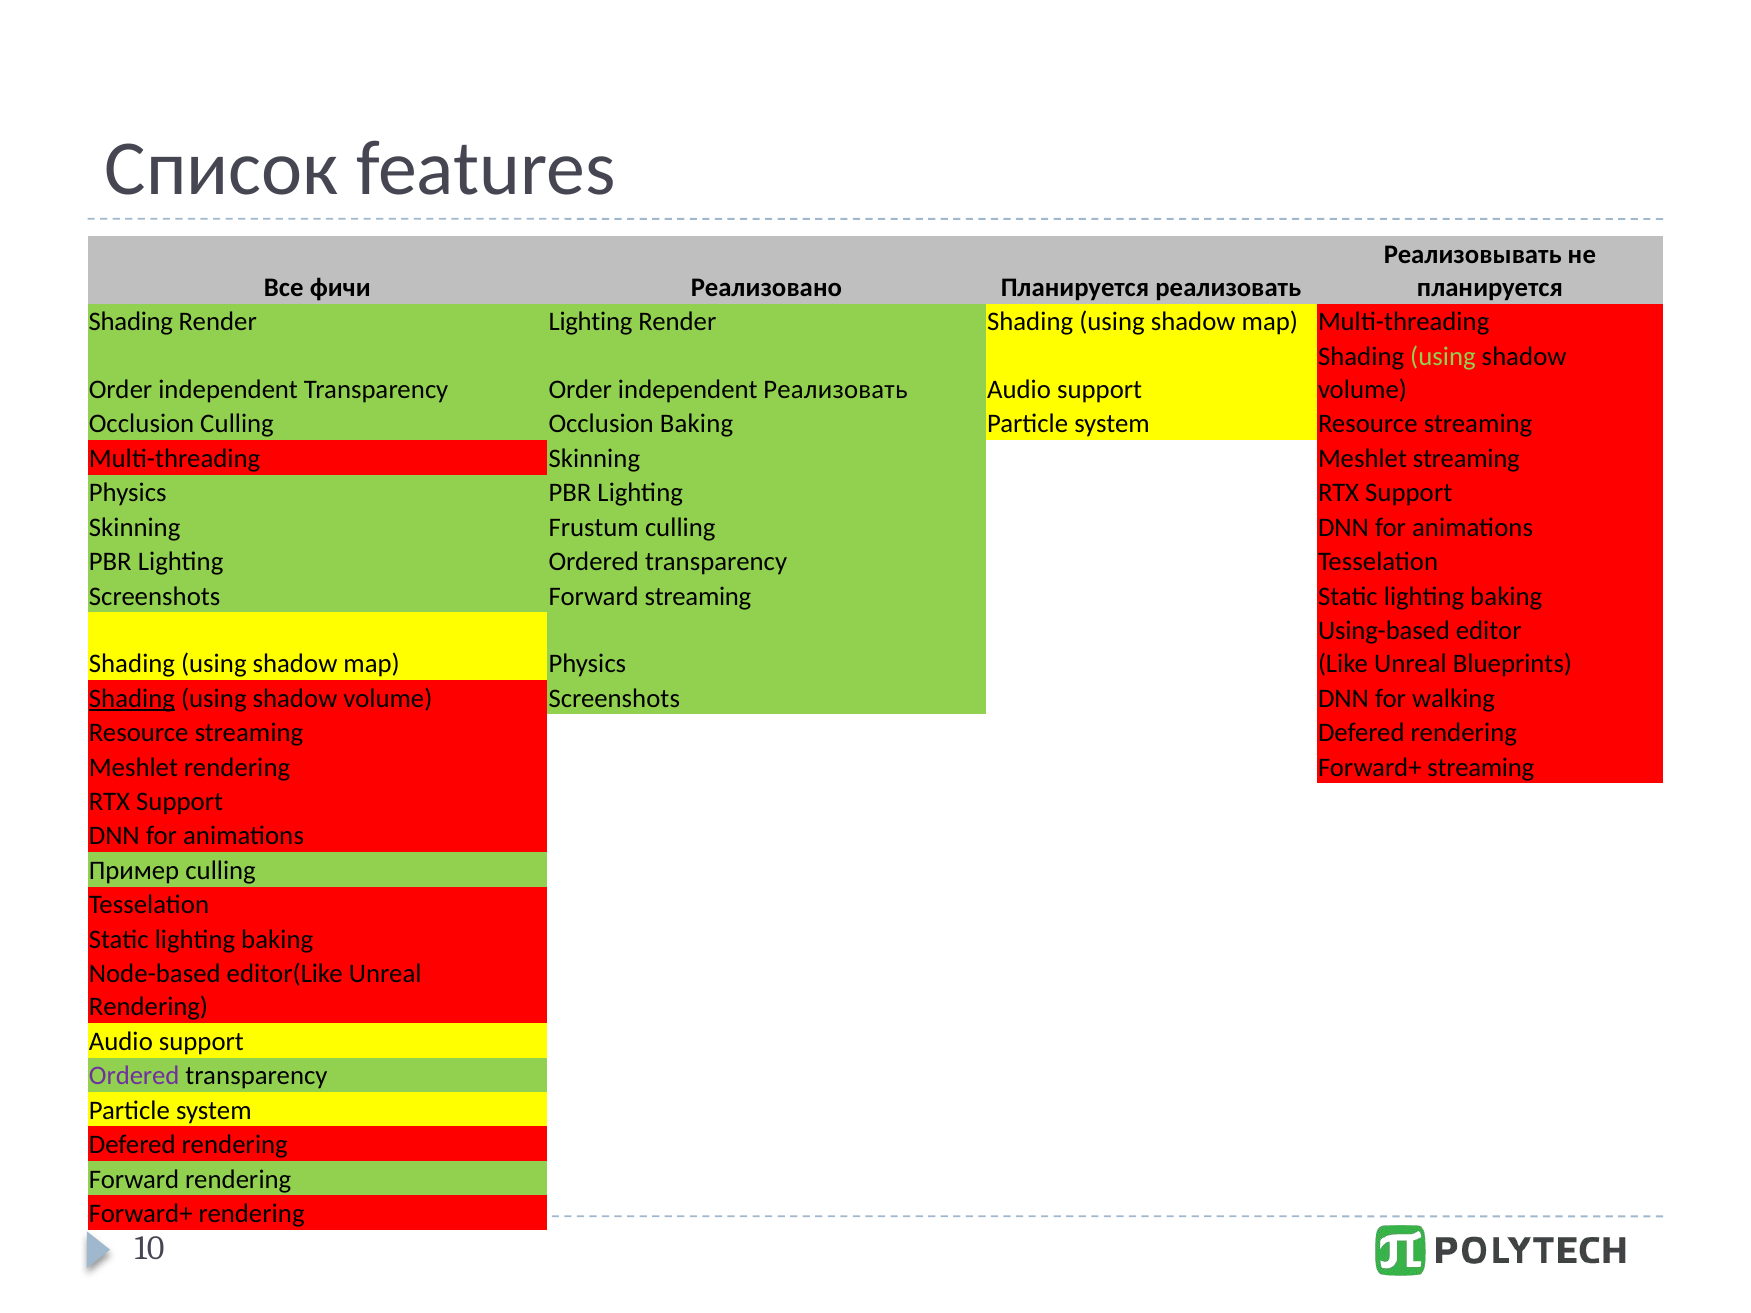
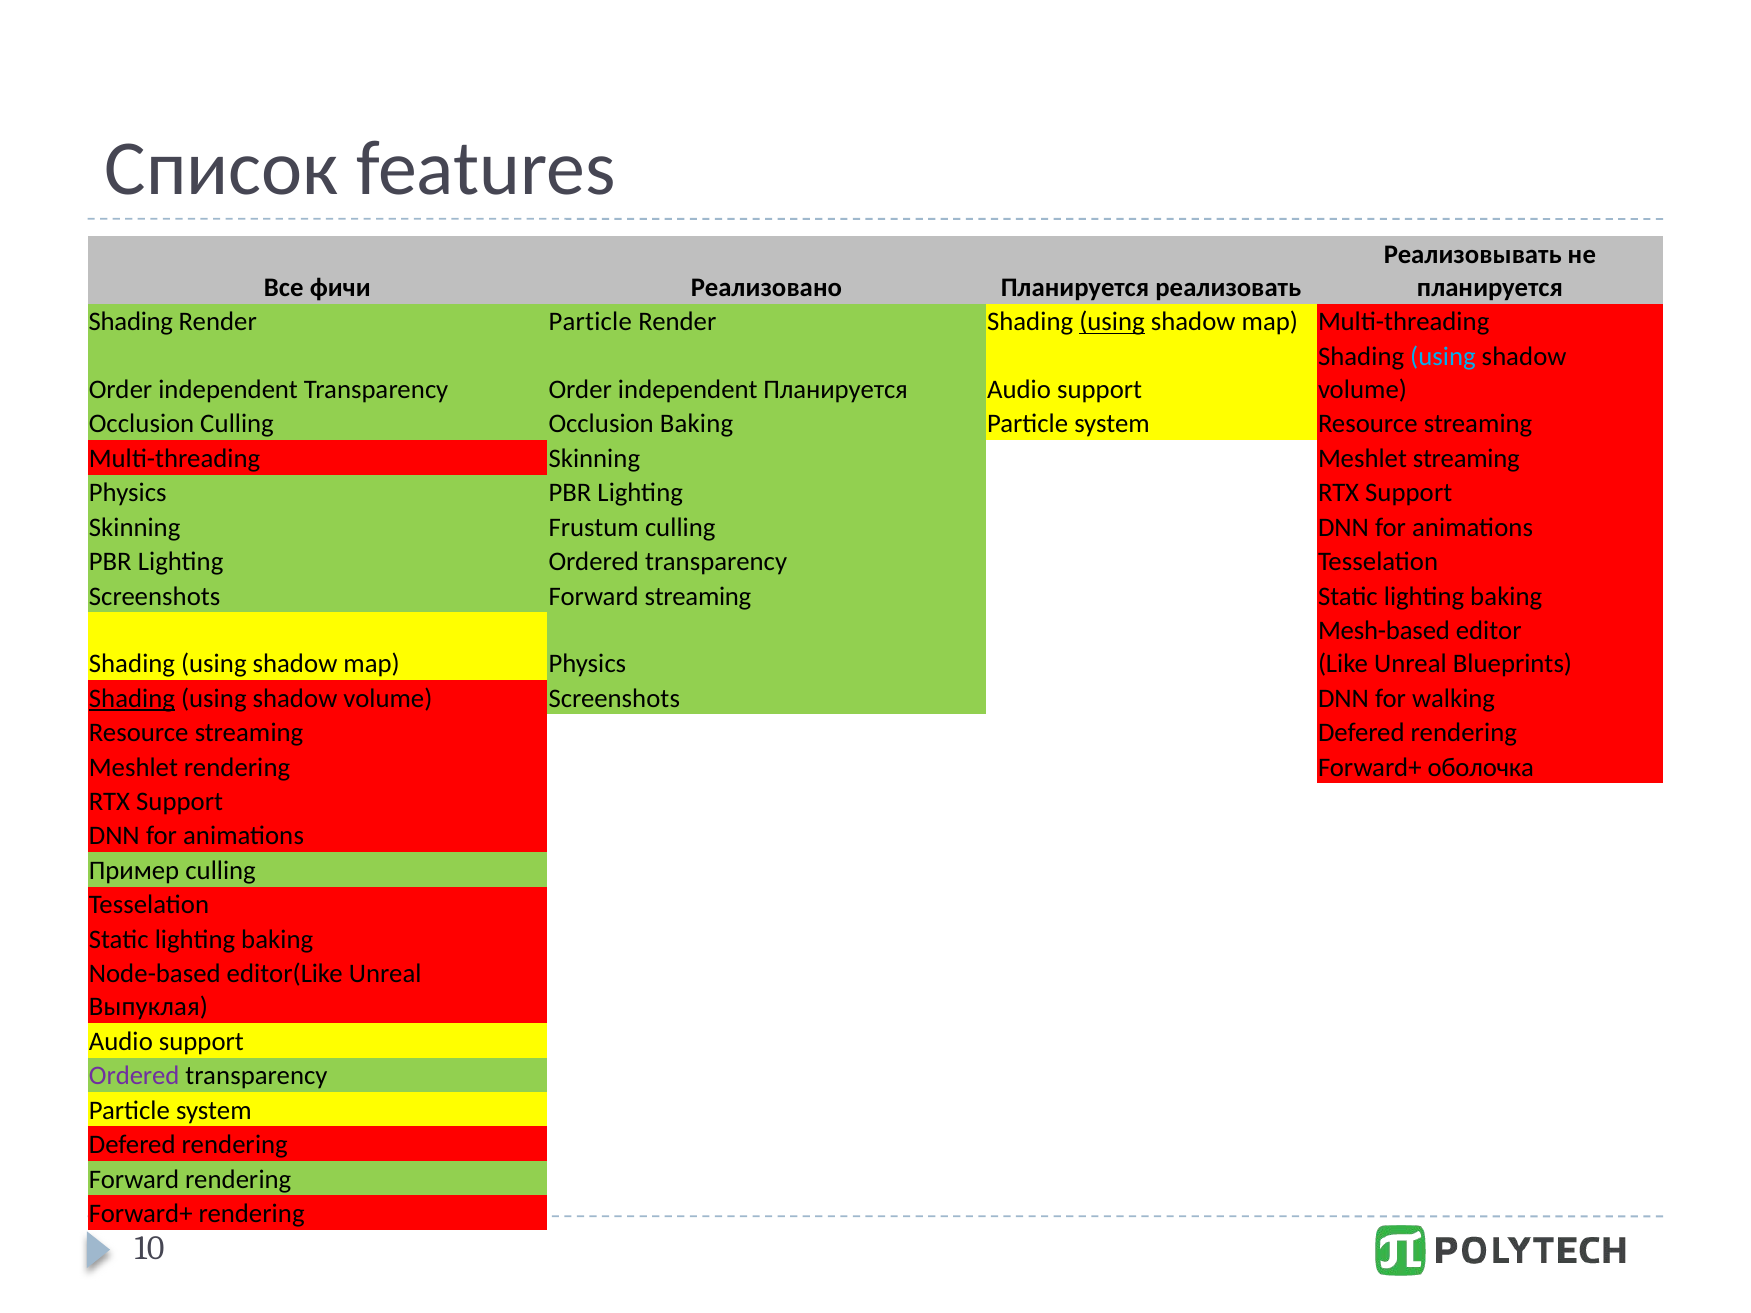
Render Lighting: Lighting -> Particle
using at (1112, 322) underline: none -> present
using at (1443, 357) colour: light green -> light blue
independent Реализовать: Реализовать -> Планируется
Using-based: Using-based -> Mesh-based
Forward+ streaming: streaming -> оболочка
Rendering at (149, 1007): Rendering -> Выпуклая
